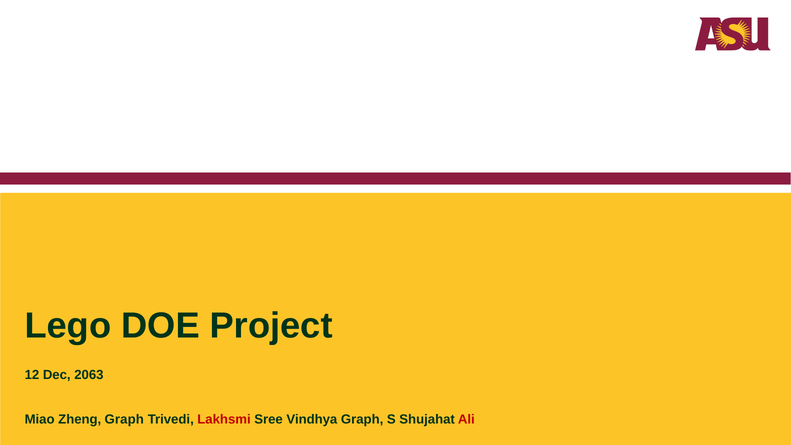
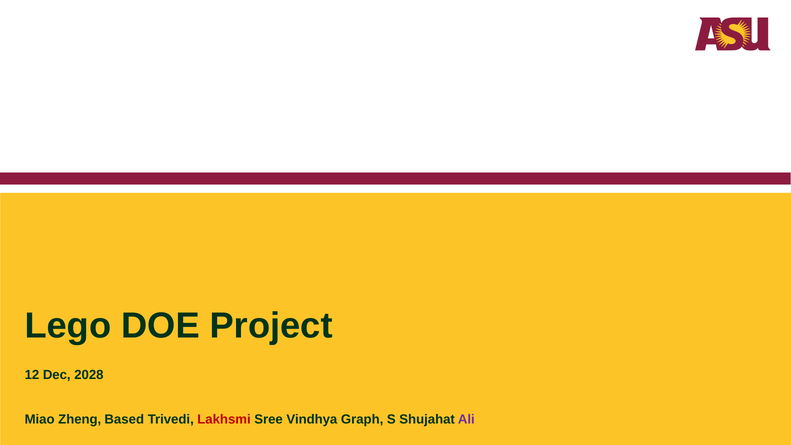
2063: 2063 -> 2028
Zheng Graph: Graph -> Based
Ali colour: red -> purple
